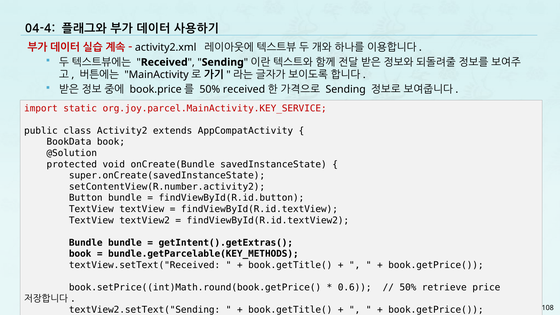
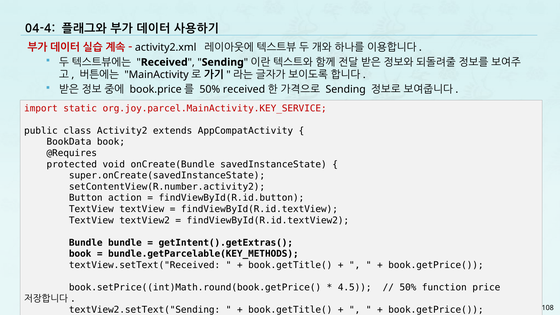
@Solution: @Solution -> @Requires
Button bundle: bundle -> action
0.6: 0.6 -> 4.5
retrieve: retrieve -> function
